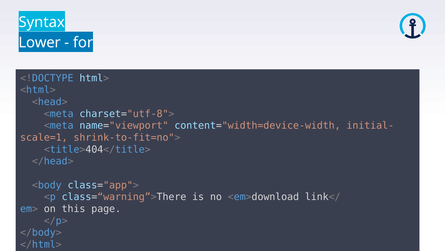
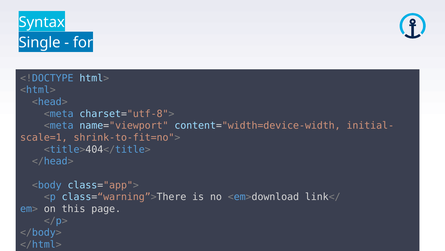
Lower: Lower -> Single
